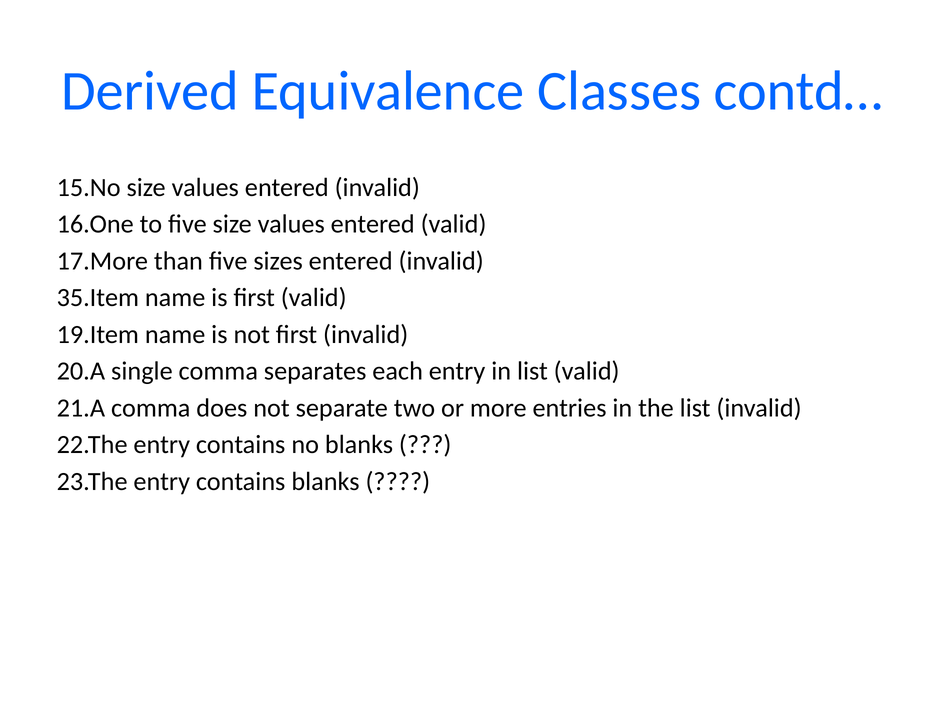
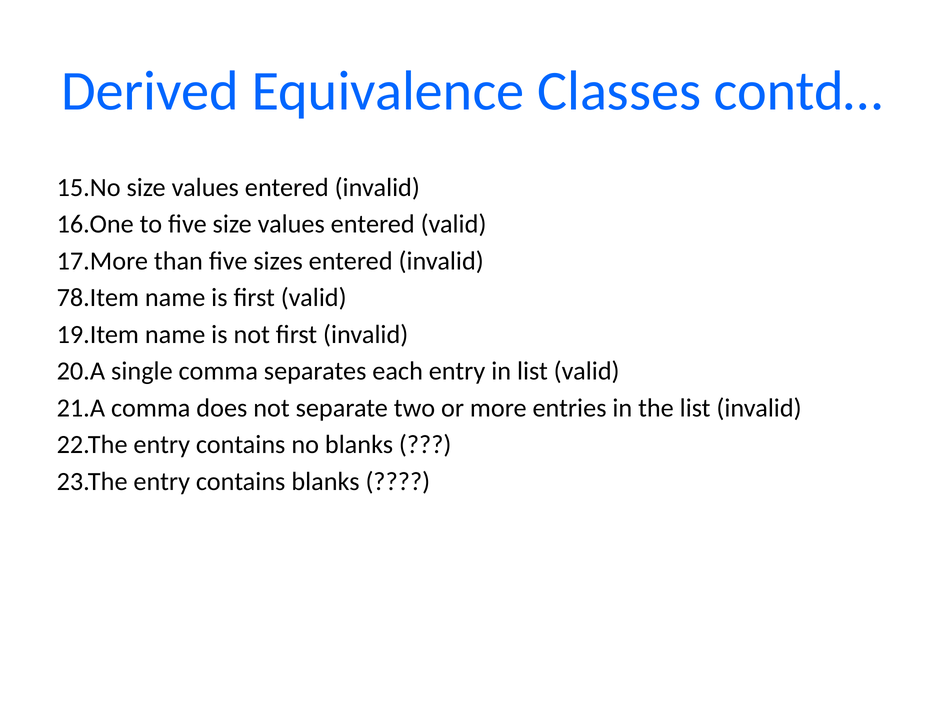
35.Item: 35.Item -> 78.Item
